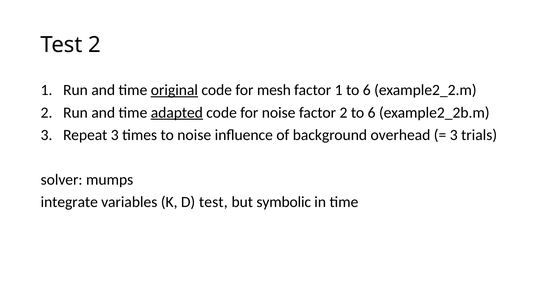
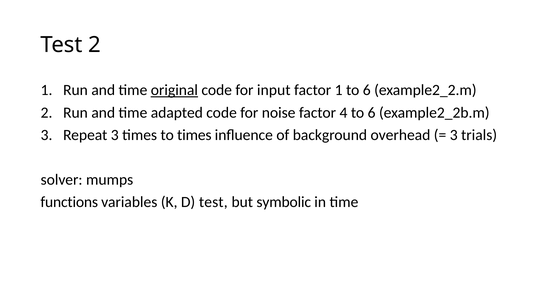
mesh: mesh -> input
adapted underline: present -> none
factor 2: 2 -> 4
to noise: noise -> times
integrate: integrate -> functions
